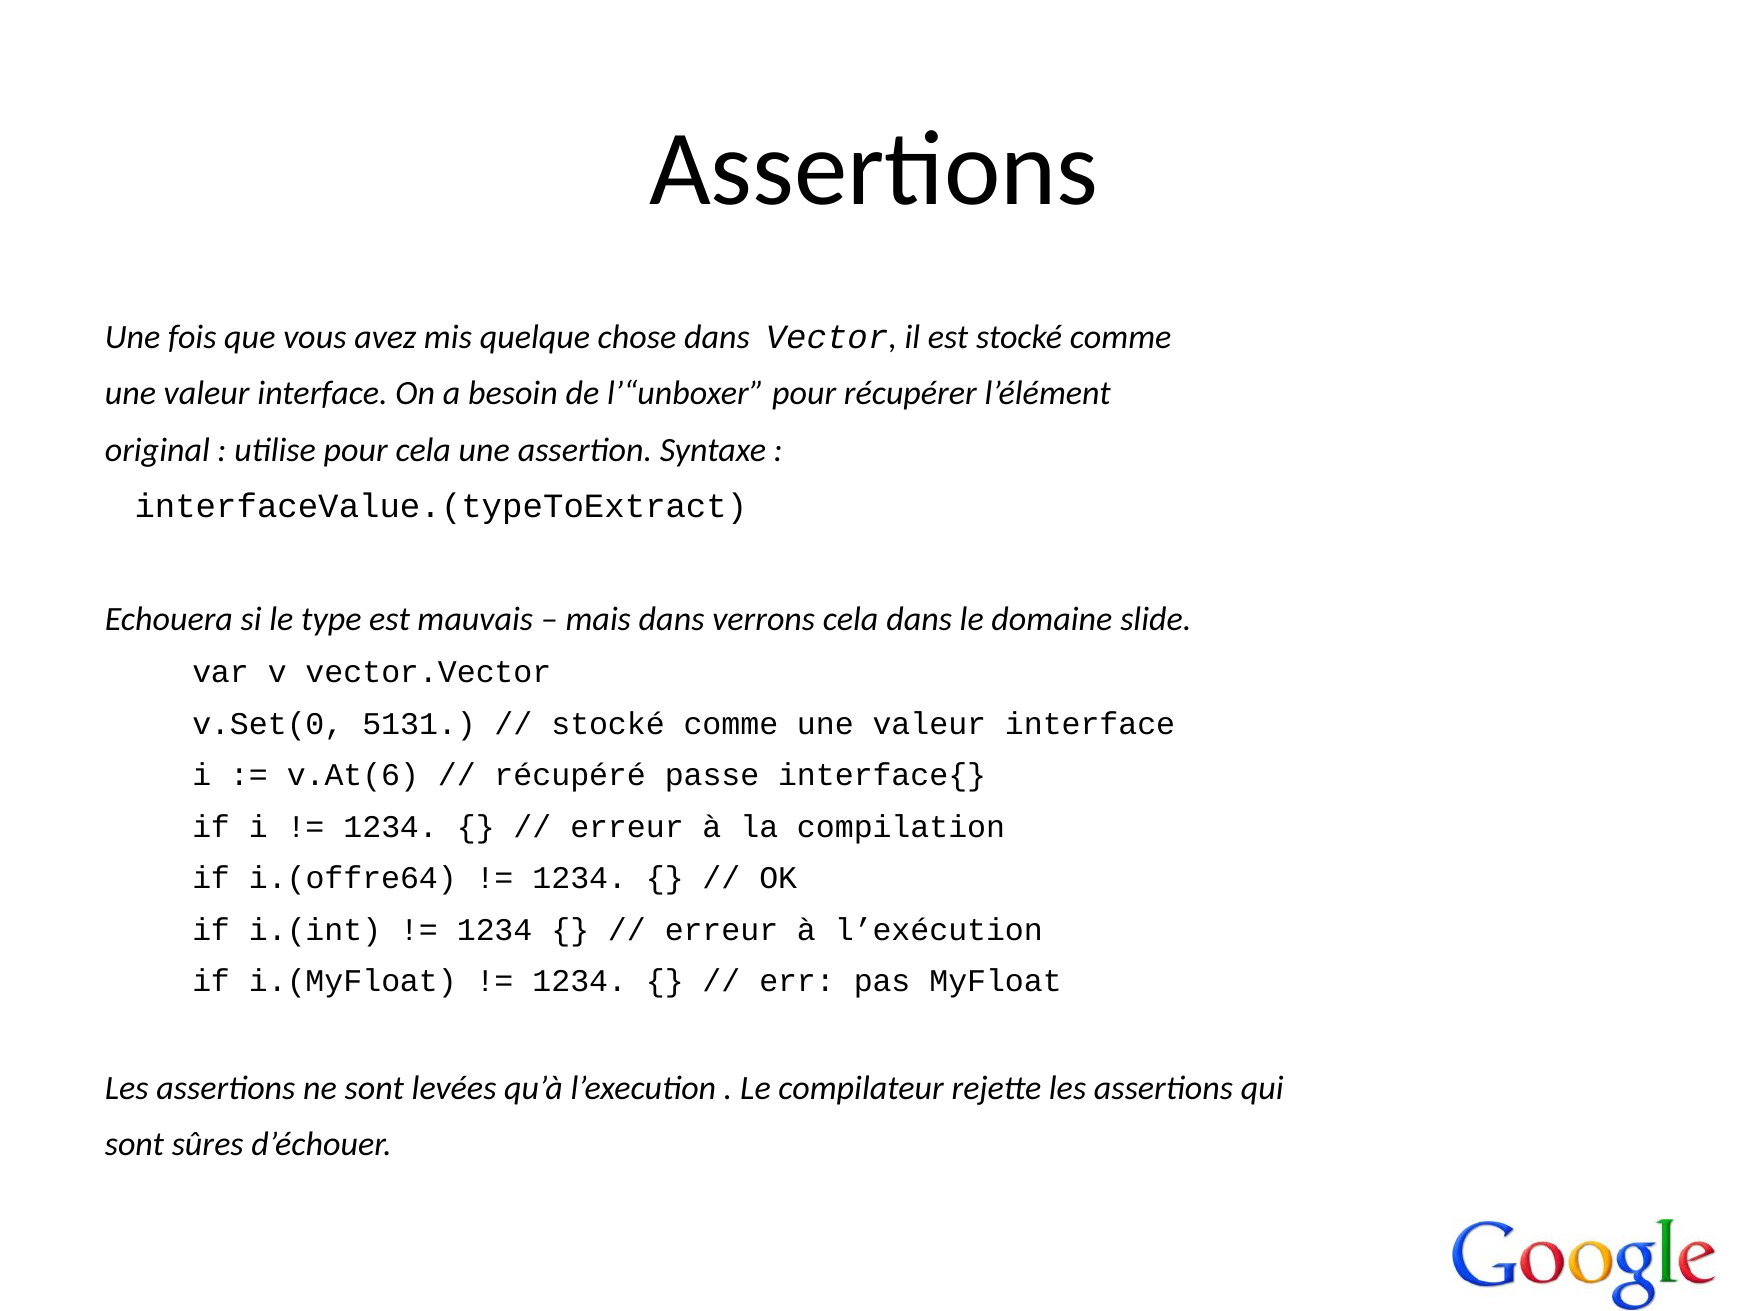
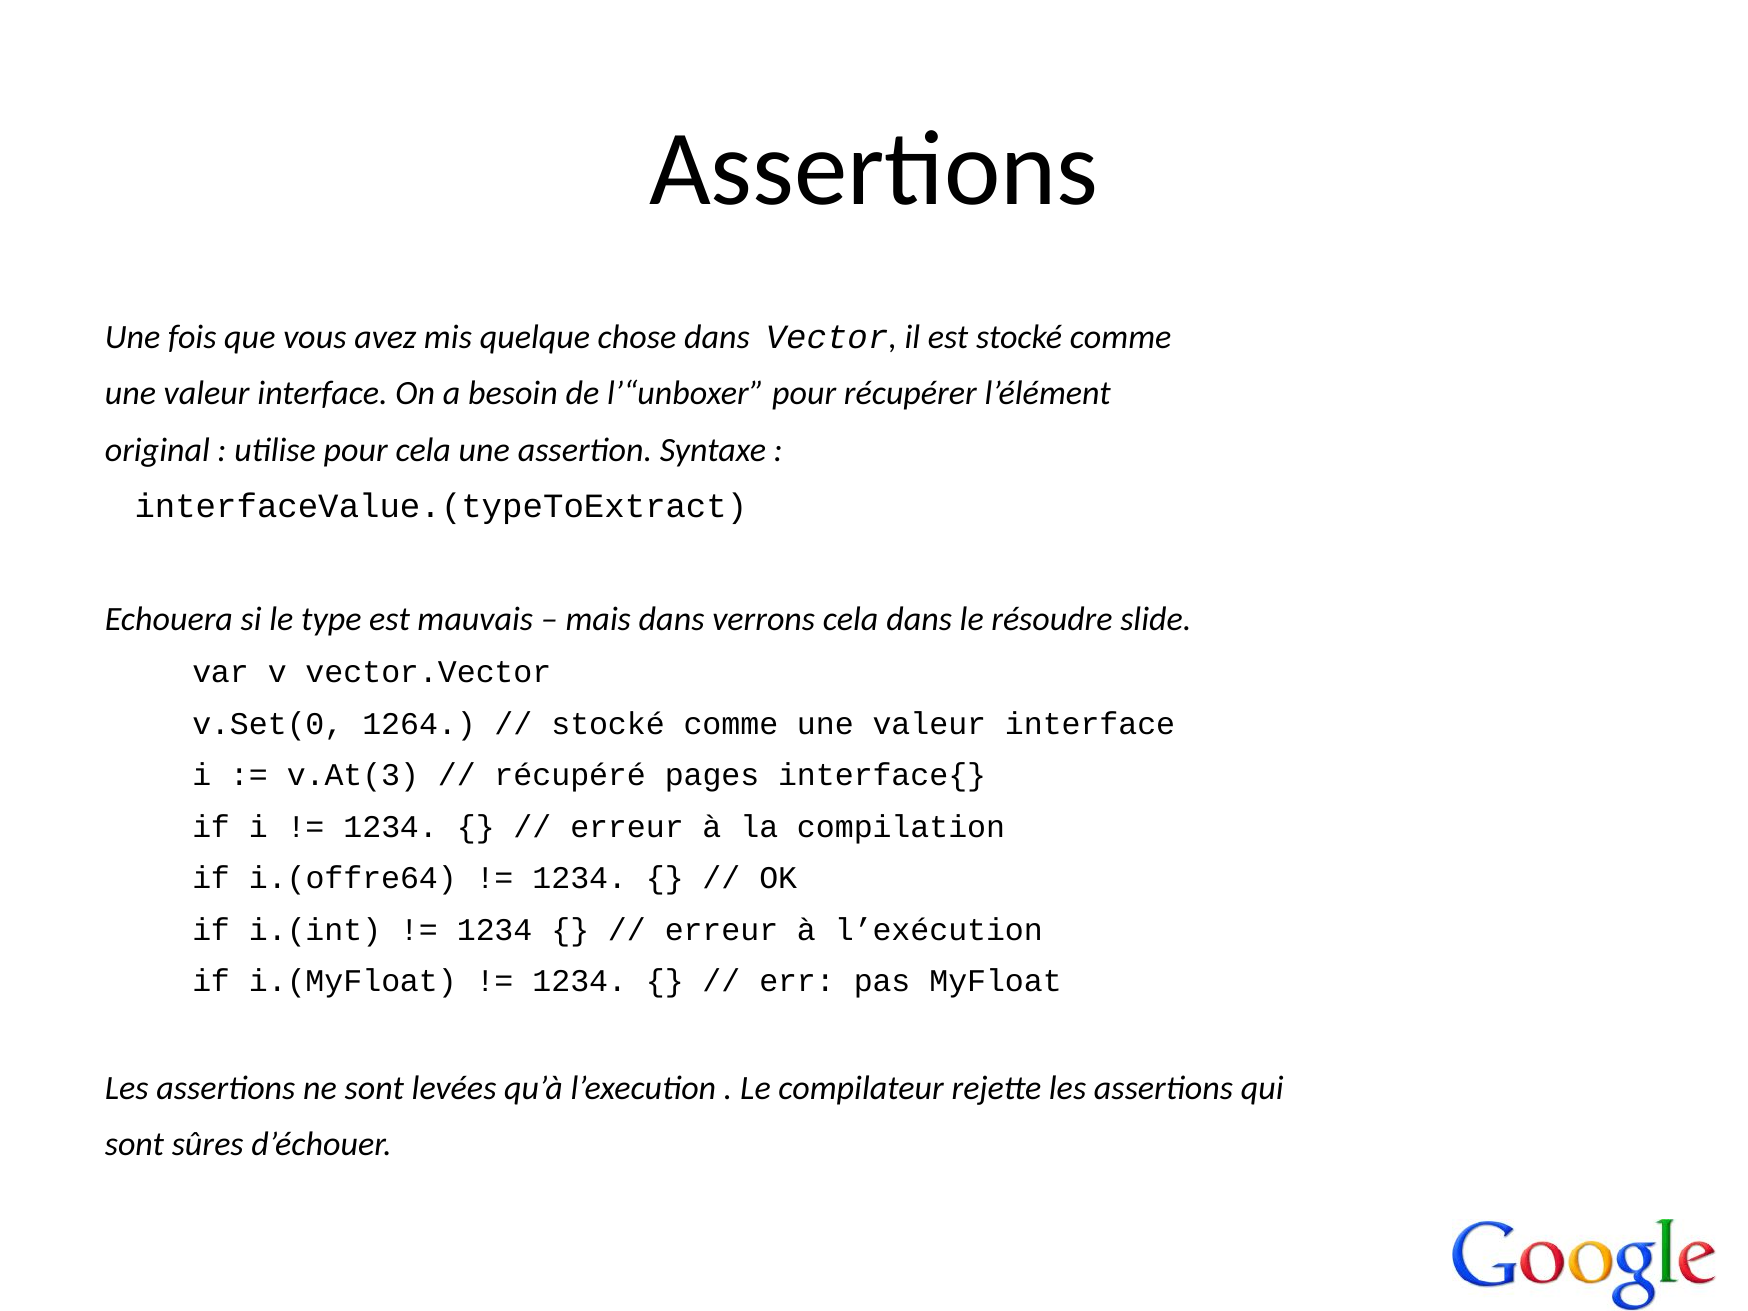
domaine: domaine -> résoudre
5131: 5131 -> 1264
v.At(6: v.At(6 -> v.At(3
passe: passe -> pages
